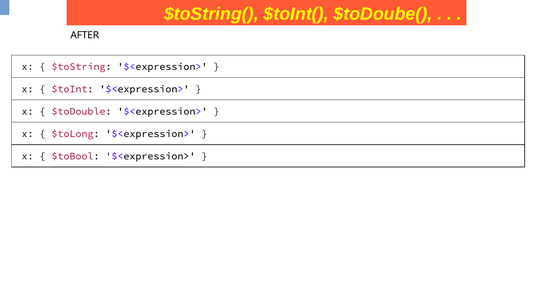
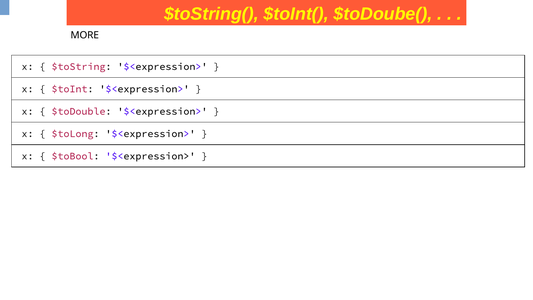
AFTER: AFTER -> MORE
